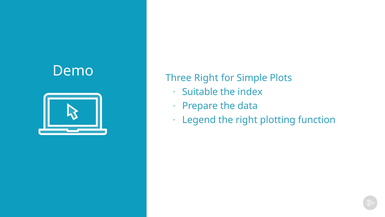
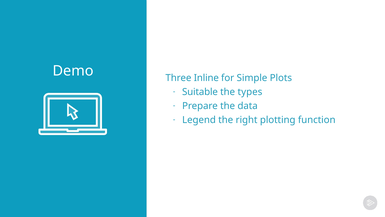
Three Right: Right -> Inline
index: index -> types
